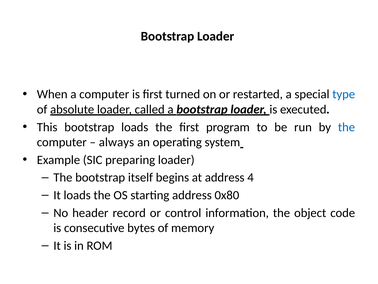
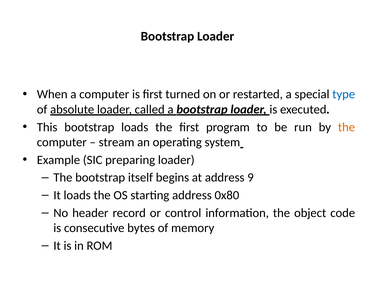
the at (347, 127) colour: blue -> orange
always: always -> stream
4: 4 -> 9
